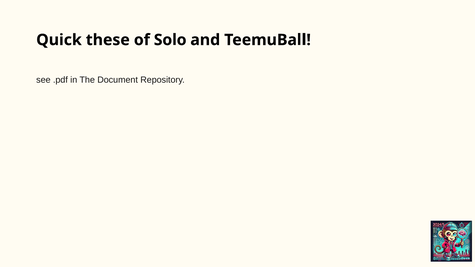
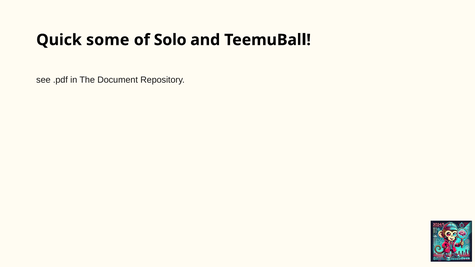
these: these -> some
